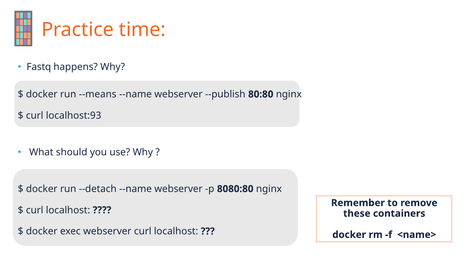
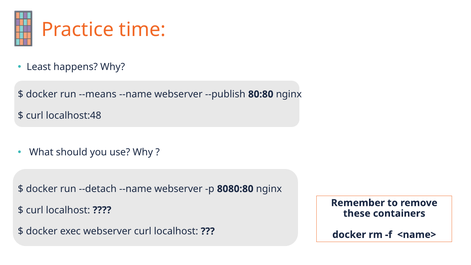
Fastq: Fastq -> Least
localhost:93: localhost:93 -> localhost:48
